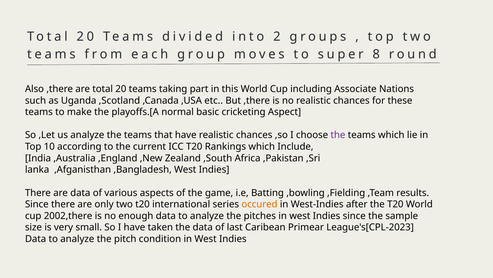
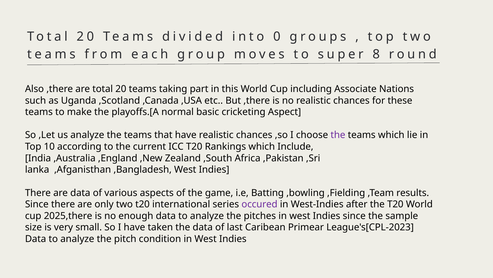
2: 2 -> 0
occured colour: orange -> purple
2002,there: 2002,there -> 2025,there
